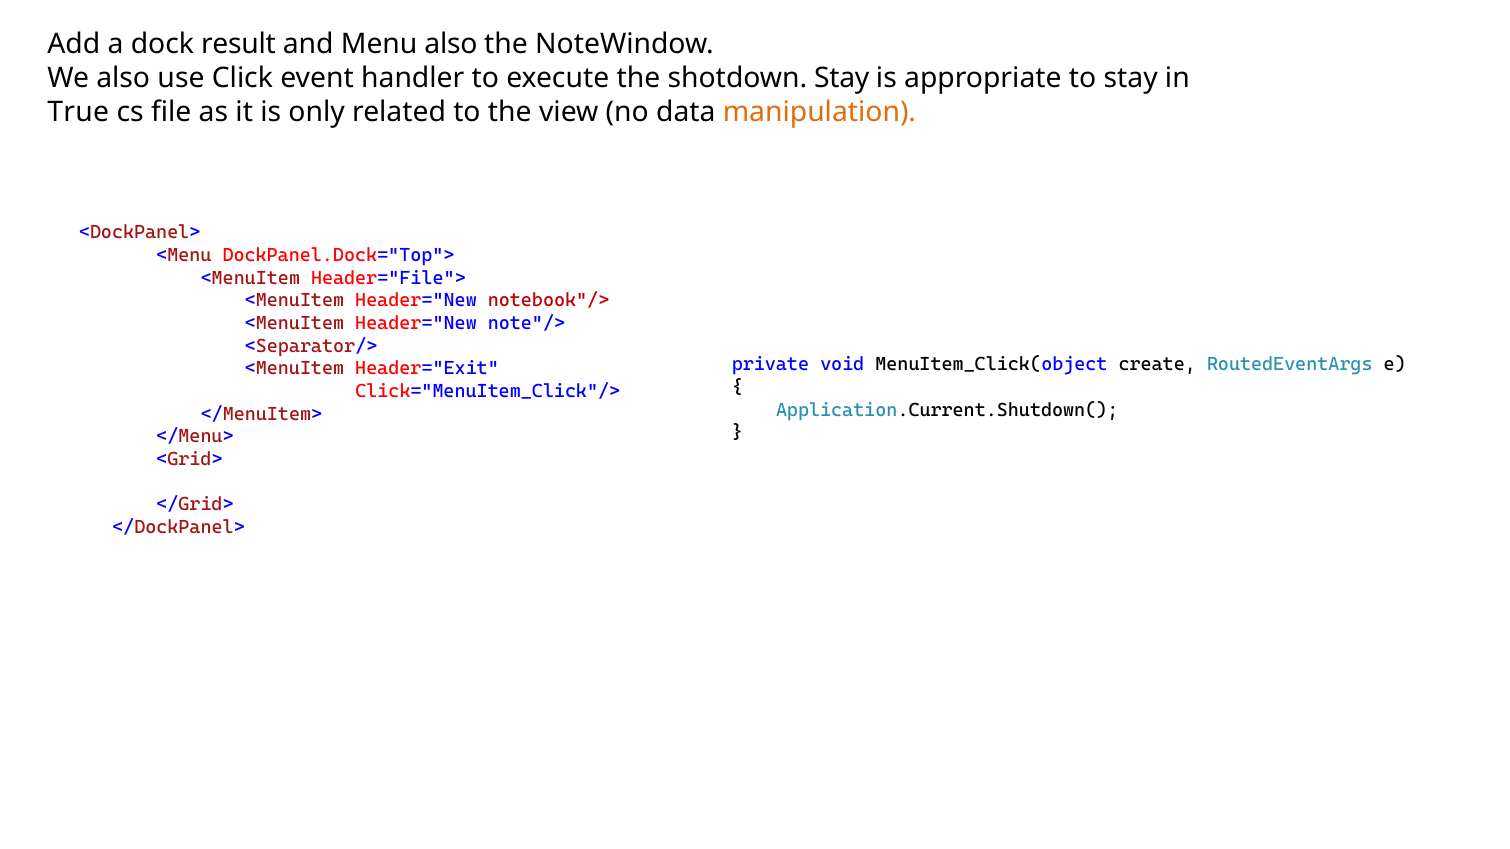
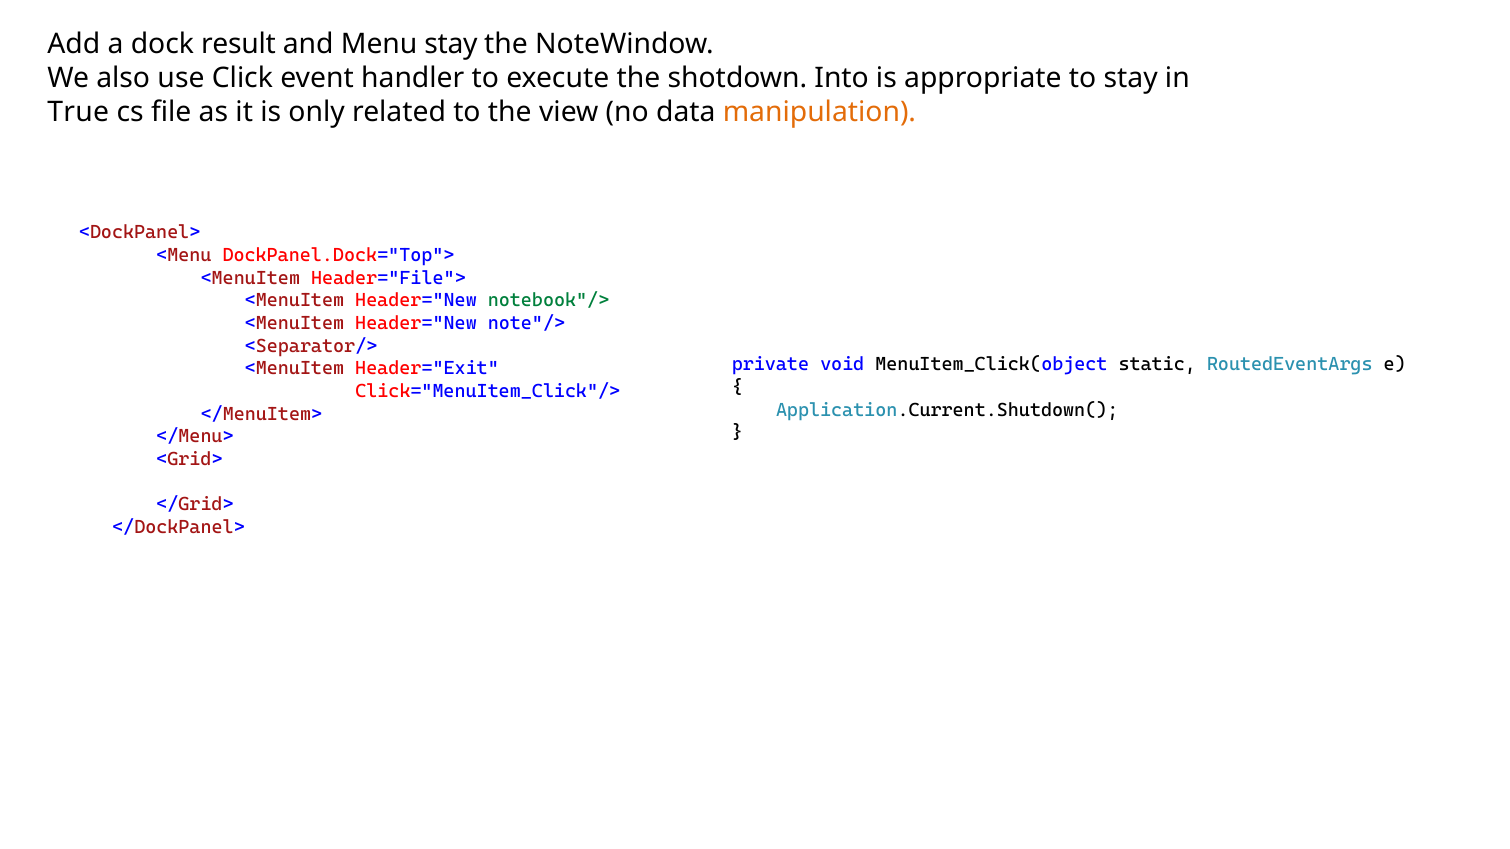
Menu also: also -> stay
shotdown Stay: Stay -> Into
notebook"/> colour: red -> green
create: create -> static
